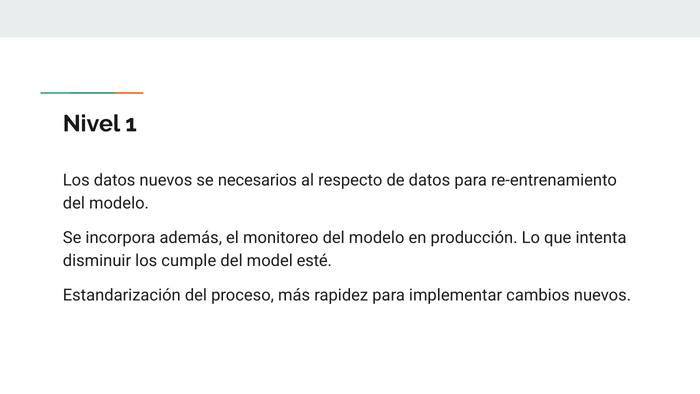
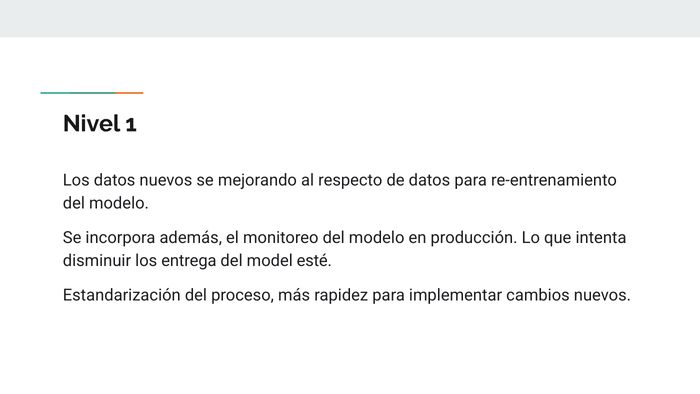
necesarios: necesarios -> mejorando
cumple: cumple -> entrega
